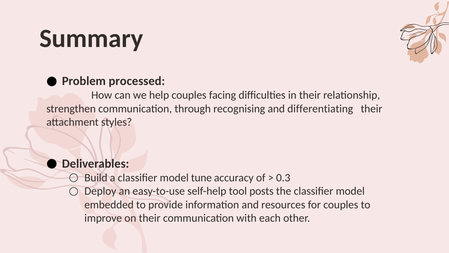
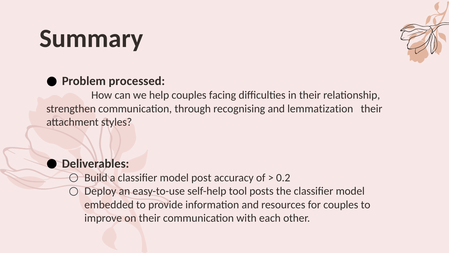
differentiating: differentiating -> lemmatization
tune: tune -> post
0.3: 0.3 -> 0.2
